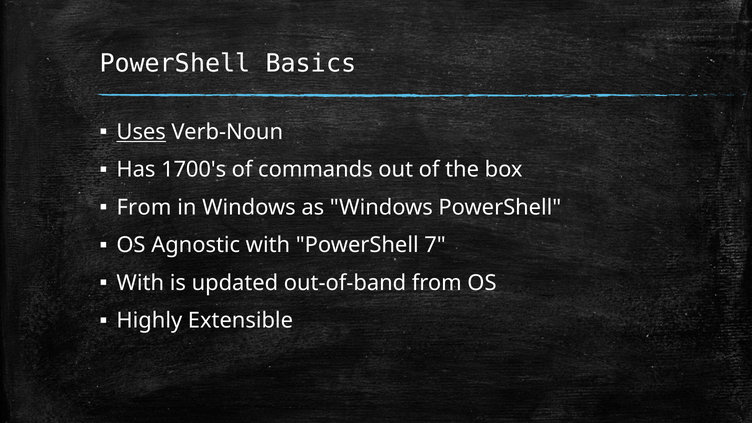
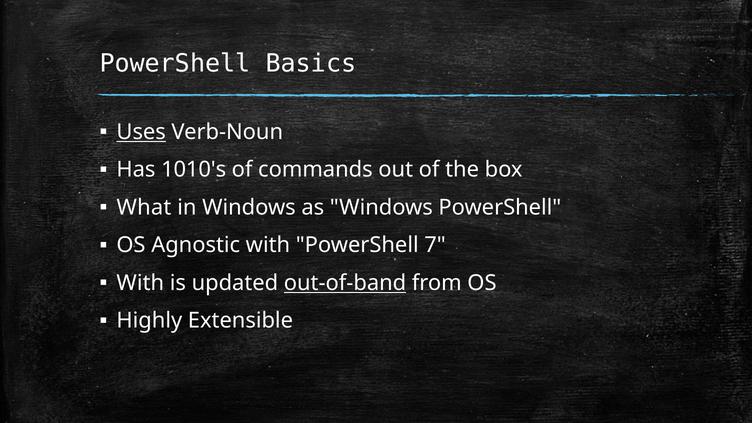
1700's: 1700's -> 1010's
From at (144, 208): From -> What
out-of-band underline: none -> present
